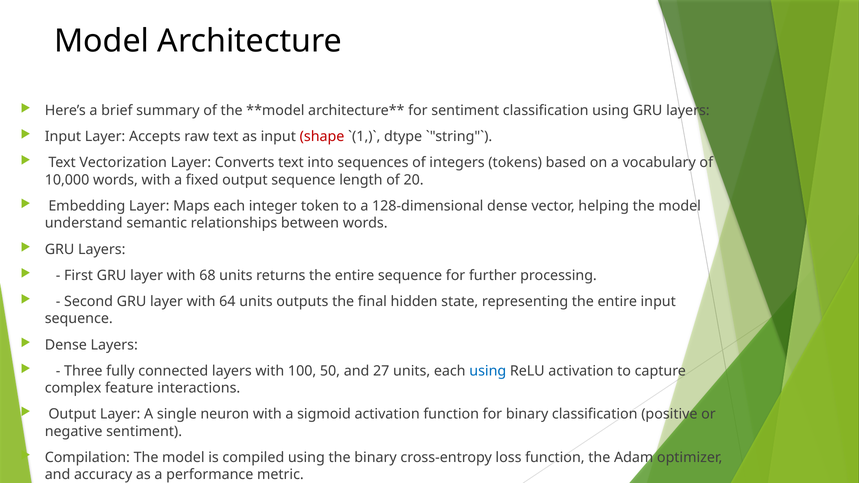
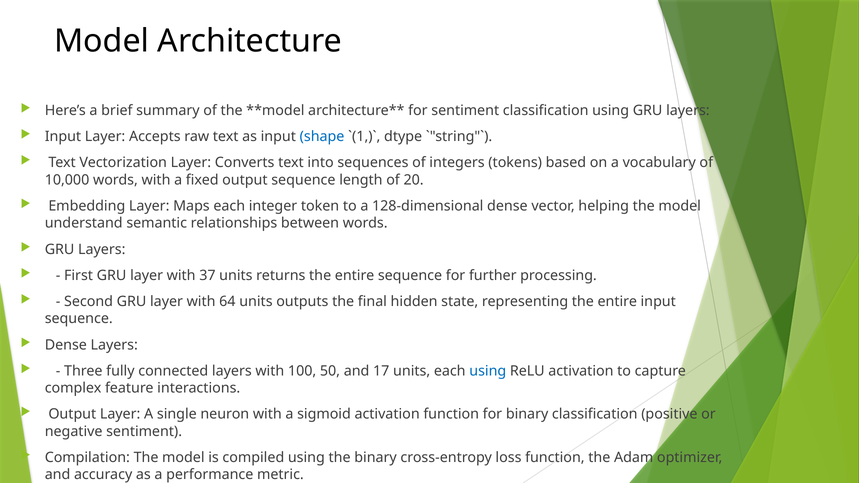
shape colour: red -> blue
68: 68 -> 37
27: 27 -> 17
